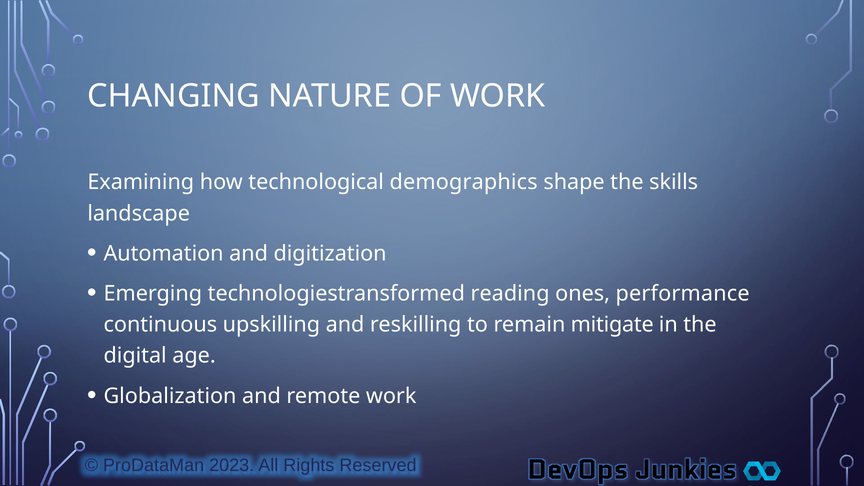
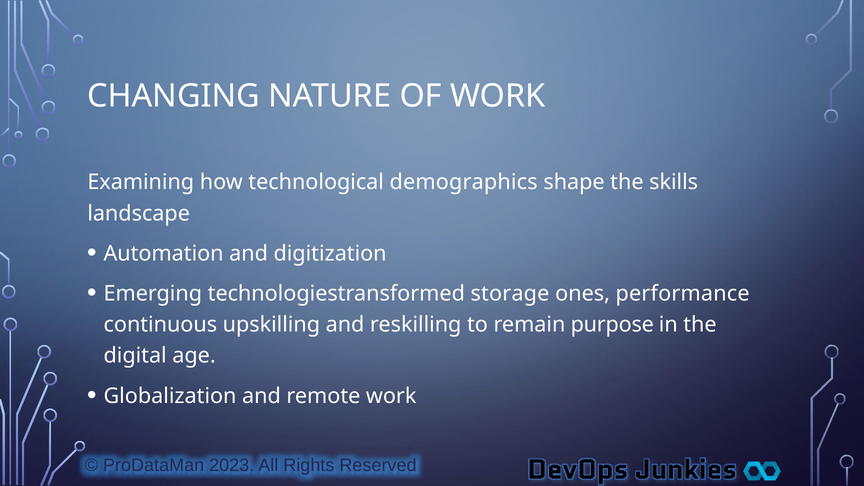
reading: reading -> storage
mitigate: mitigate -> purpose
